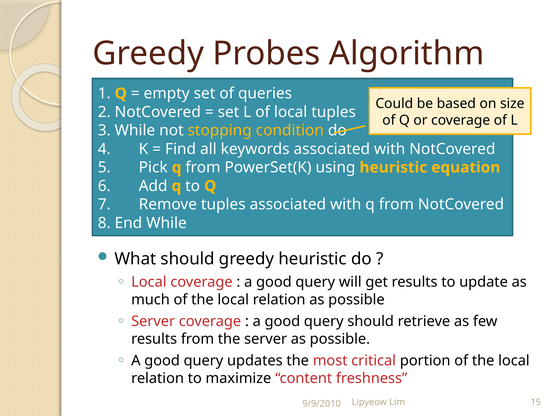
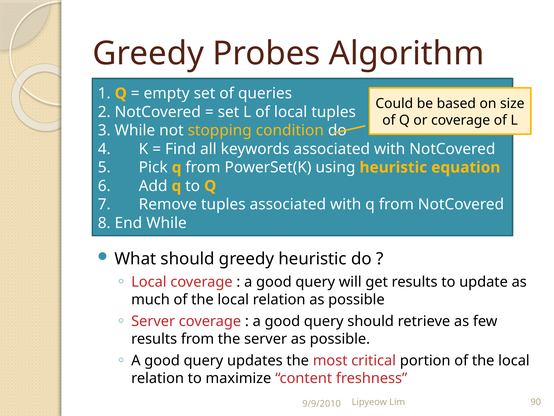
15: 15 -> 90
